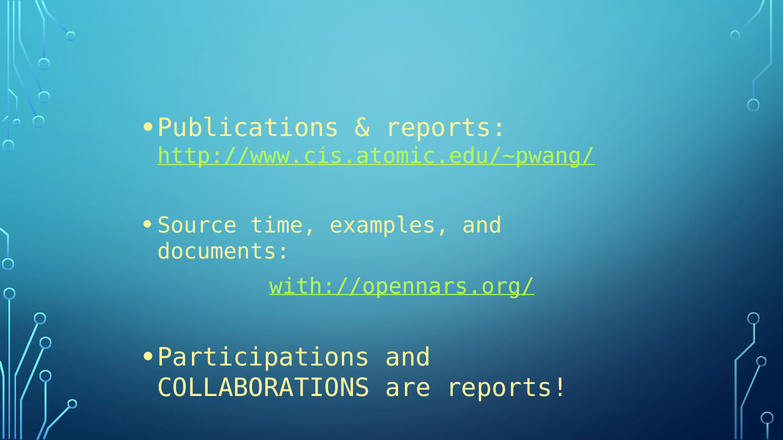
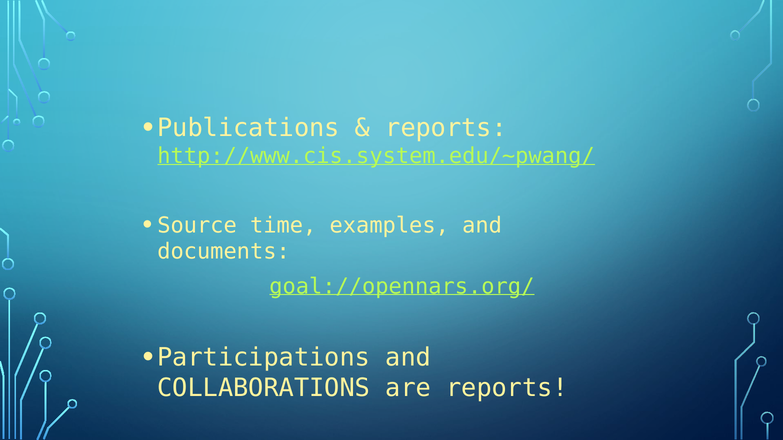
http://www.cis.atomic.edu/~pwang/: http://www.cis.atomic.edu/~pwang/ -> http://www.cis.system.edu/~pwang/
with://opennars.org/: with://opennars.org/ -> goal://opennars.org/
